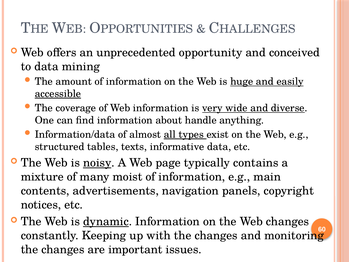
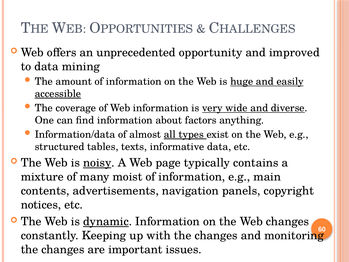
conceived: conceived -> improved
handle: handle -> factors
